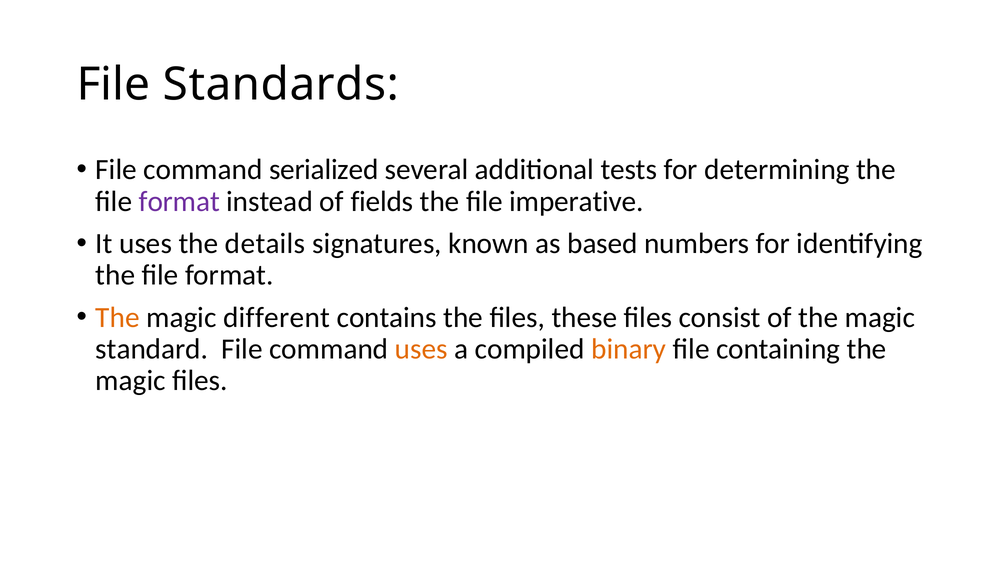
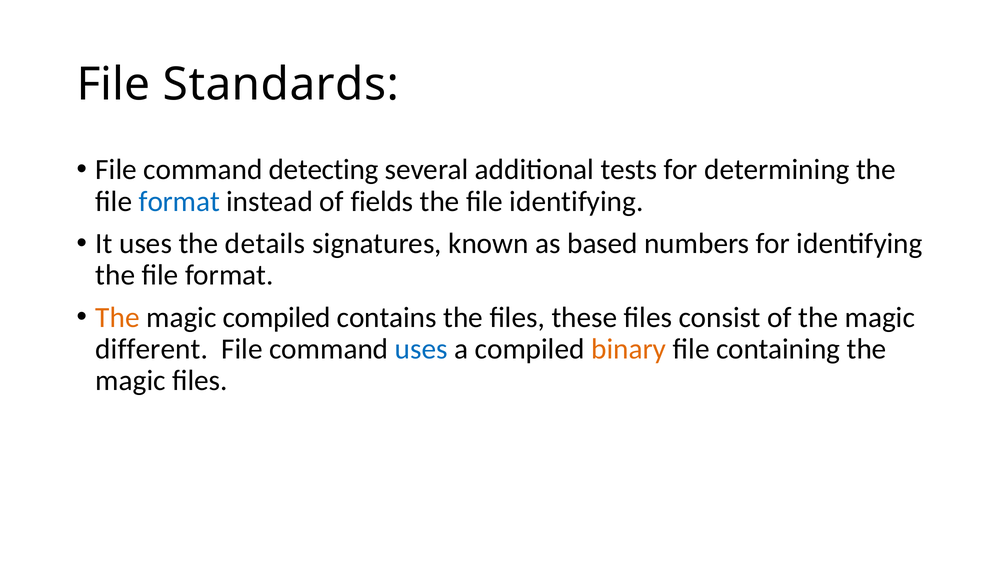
serialized: serialized -> detecting
format at (179, 202) colour: purple -> blue
file imperative: imperative -> identifying
magic different: different -> compiled
standard: standard -> different
uses at (421, 349) colour: orange -> blue
